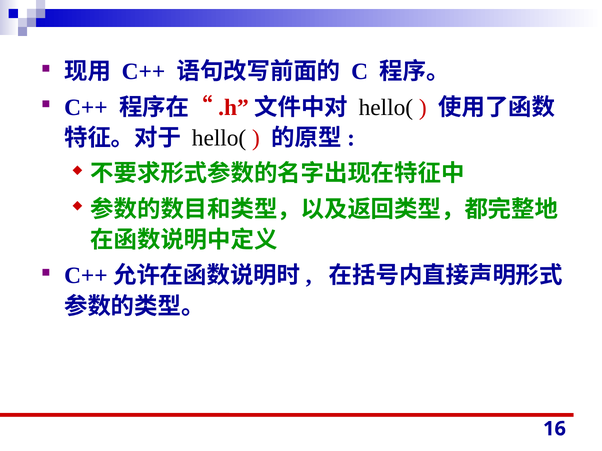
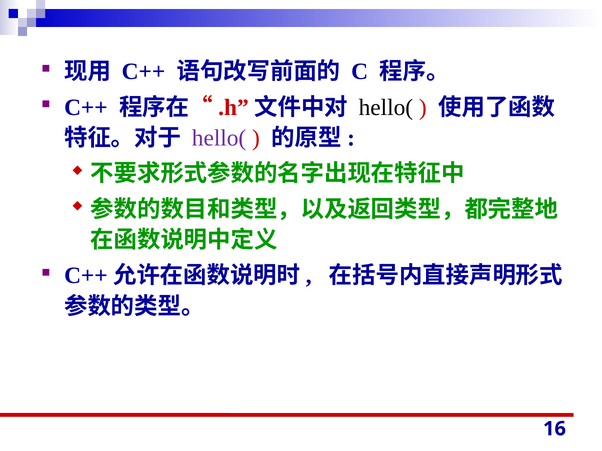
hello( at (219, 138) colour: black -> purple
